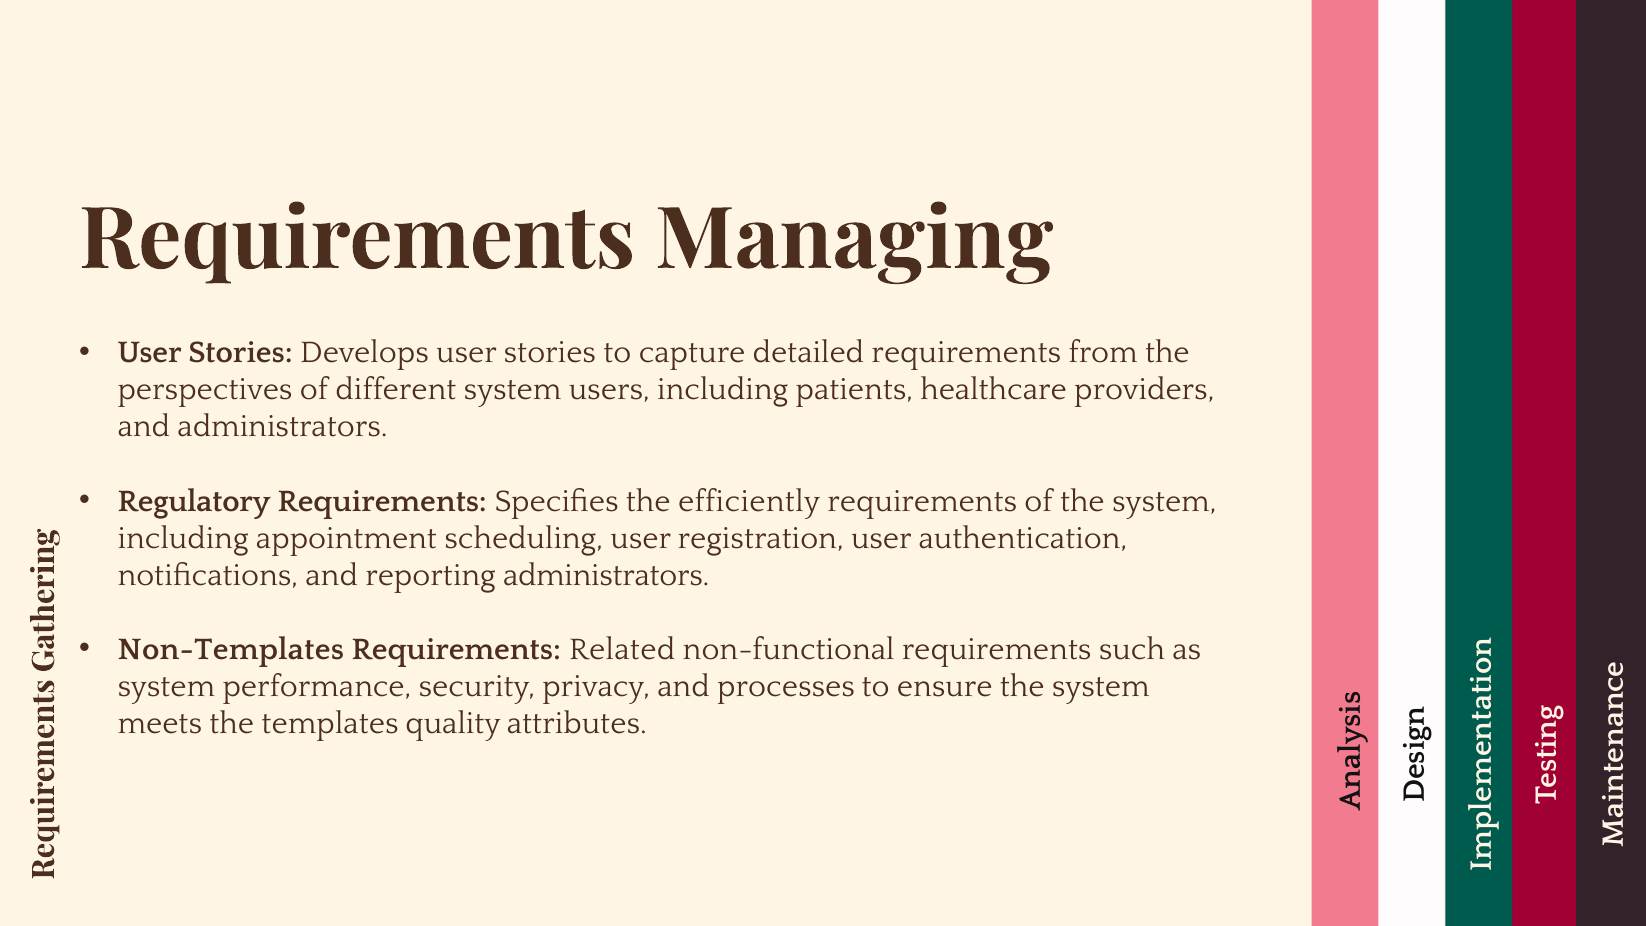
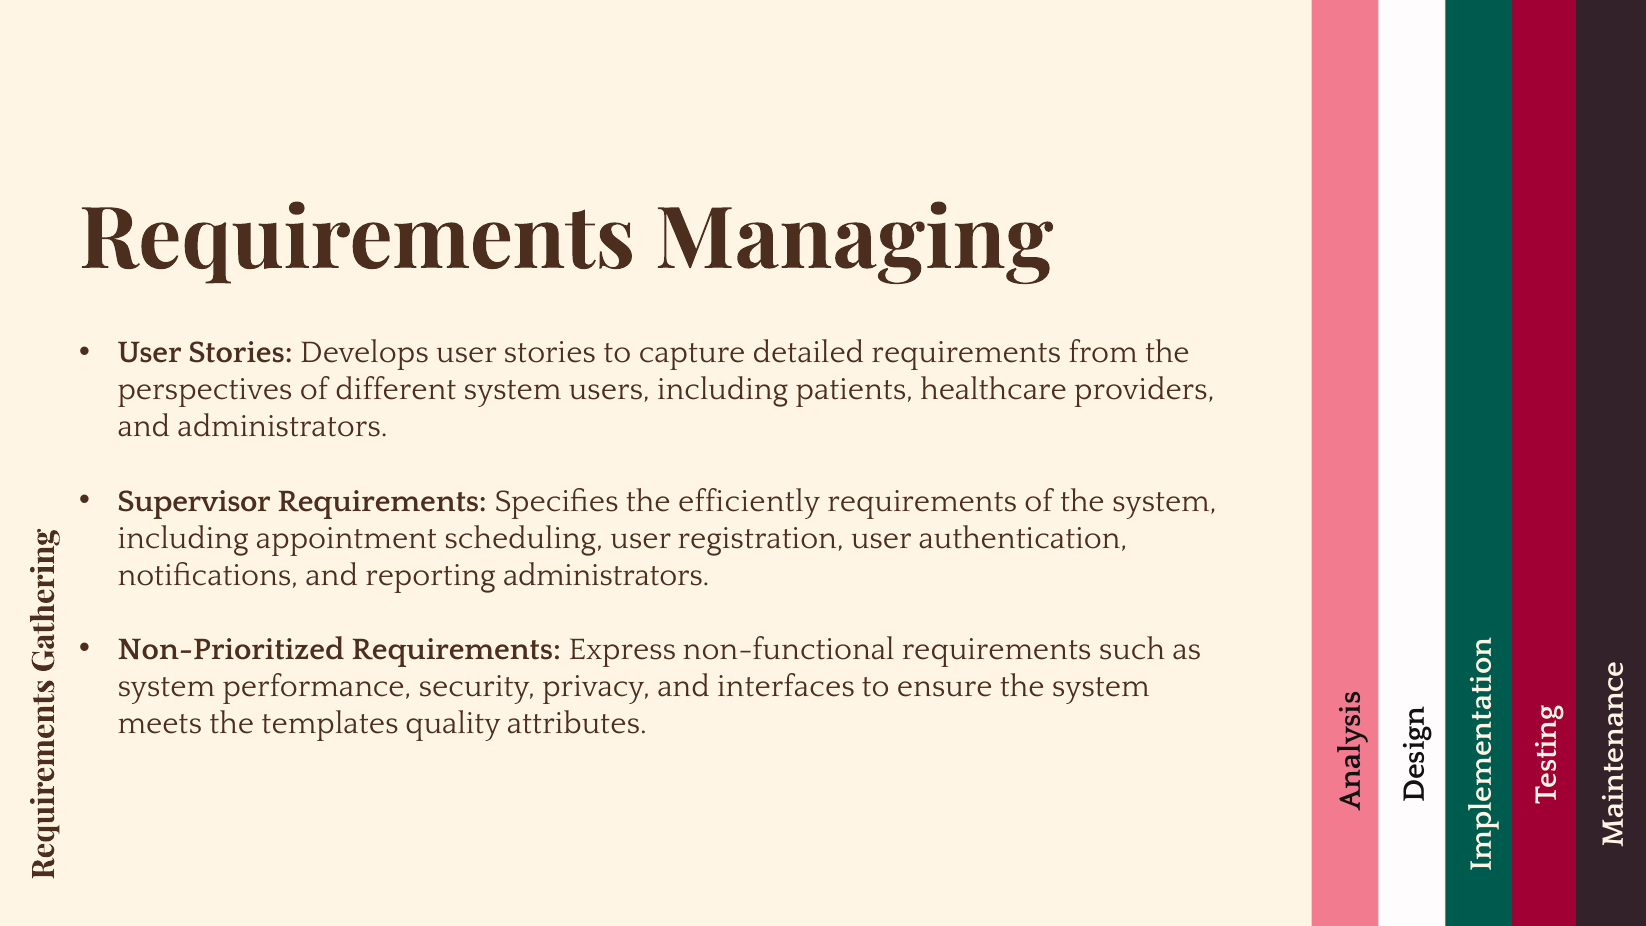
Regulatory: Regulatory -> Supervisor
Non-Templates: Non-Templates -> Non-Prioritized
Related: Related -> Express
processes: processes -> interfaces
